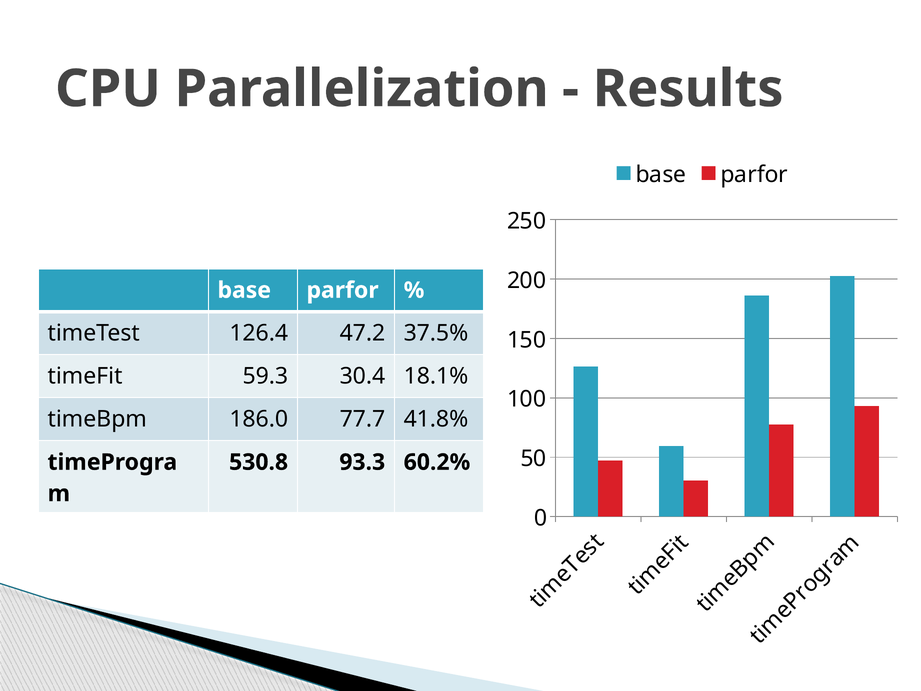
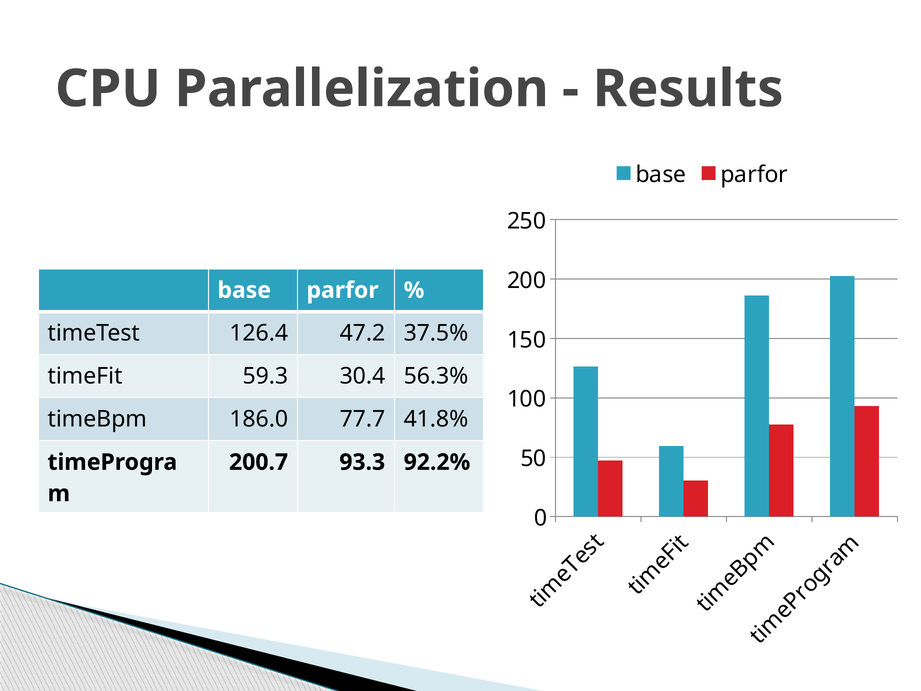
18.1%: 18.1% -> 56.3%
530.8: 530.8 -> 200.7
60.2%: 60.2% -> 92.2%
